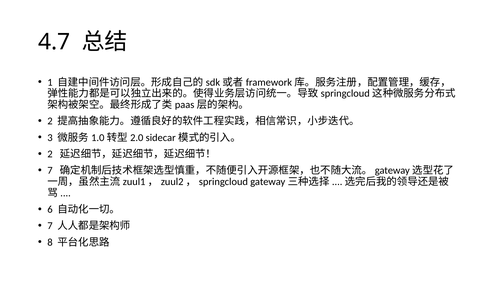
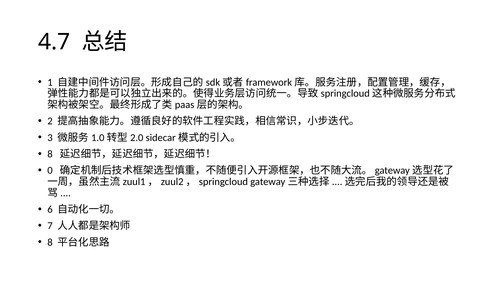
2 at (50, 154): 2 -> 8
7 at (50, 170): 7 -> 0
